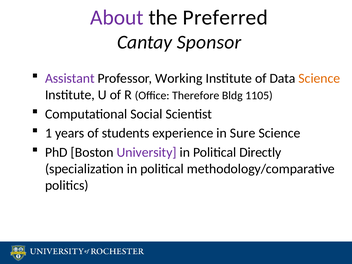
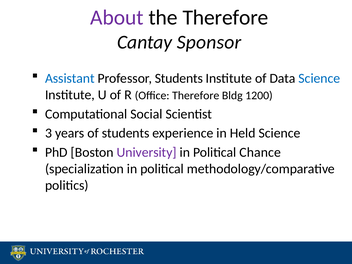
the Preferred: Preferred -> Therefore
Assistant colour: purple -> blue
Professor Working: Working -> Students
Science at (319, 78) colour: orange -> blue
1105: 1105 -> 1200
1: 1 -> 3
Sure: Sure -> Held
Directly: Directly -> Chance
